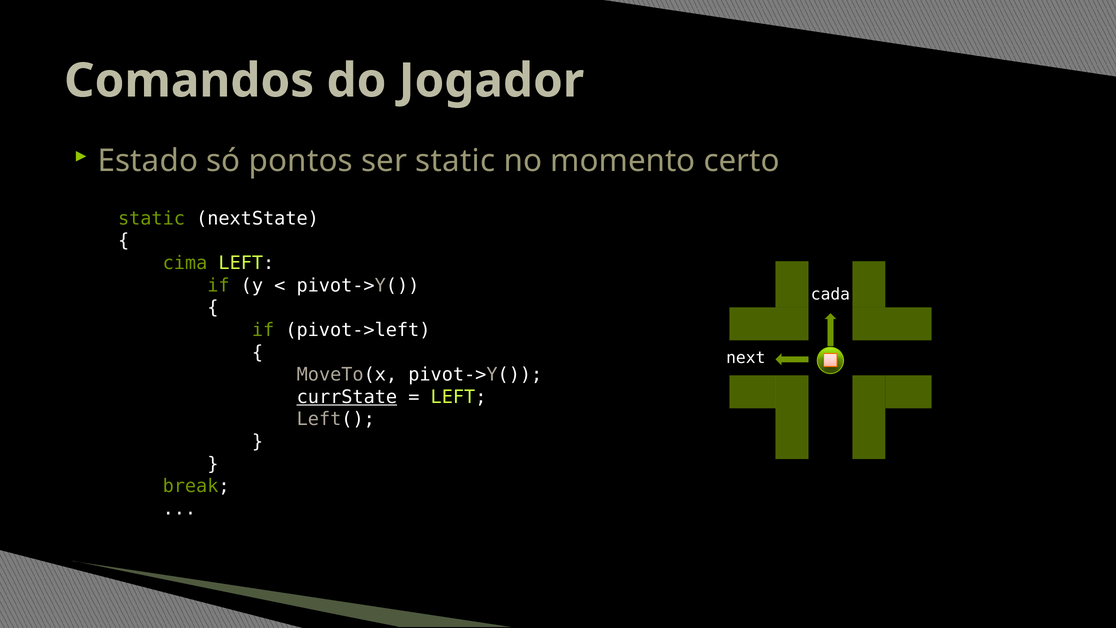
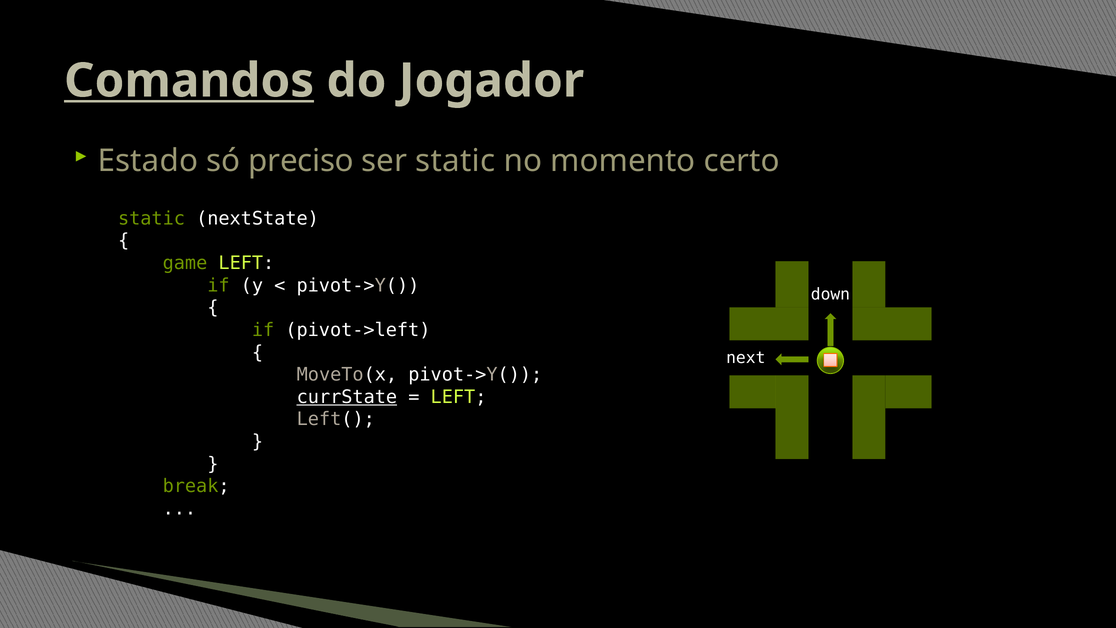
Comandos underline: none -> present
pontos: pontos -> preciso
cima: cima -> game
cada: cada -> down
